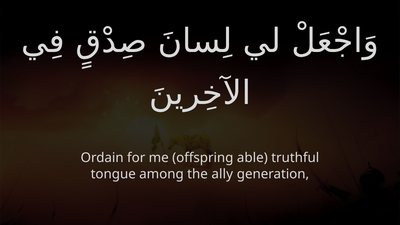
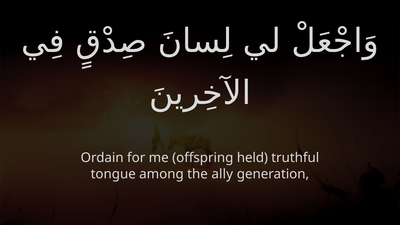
able: able -> held
